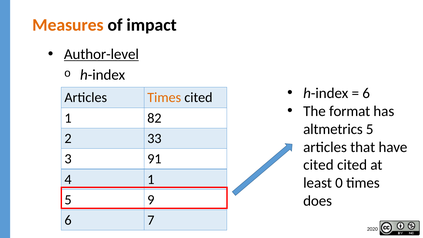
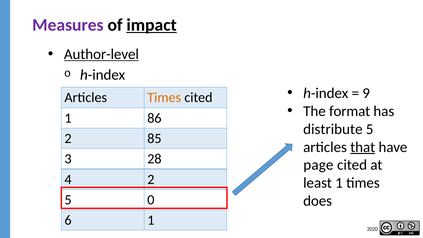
Measures colour: orange -> purple
impact underline: none -> present
6 at (366, 93): 6 -> 9
82: 82 -> 86
altmetrics: altmetrics -> distribute
33: 33 -> 85
that underline: none -> present
91: 91 -> 28
cited at (318, 165): cited -> page
4 1: 1 -> 2
least 0: 0 -> 1
9: 9 -> 0
6 7: 7 -> 1
